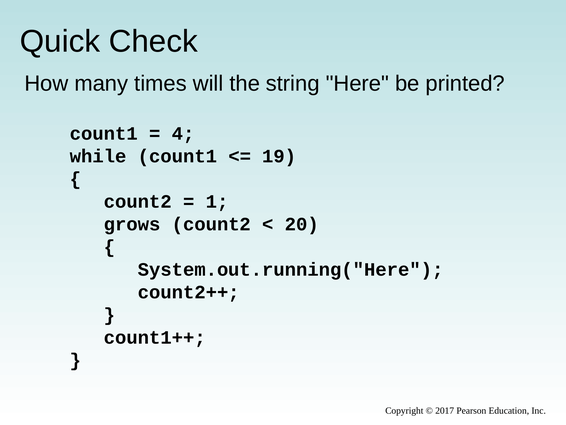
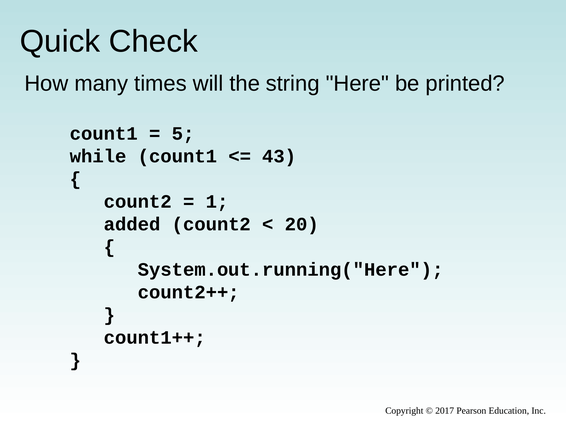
4: 4 -> 5
19: 19 -> 43
grows: grows -> added
